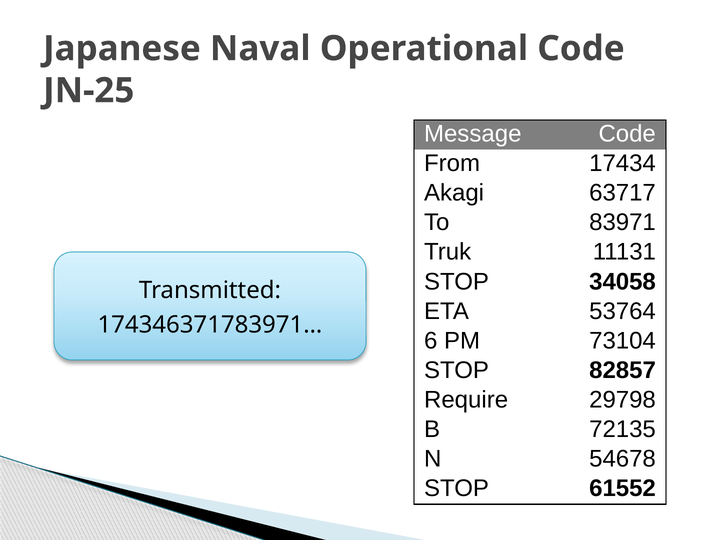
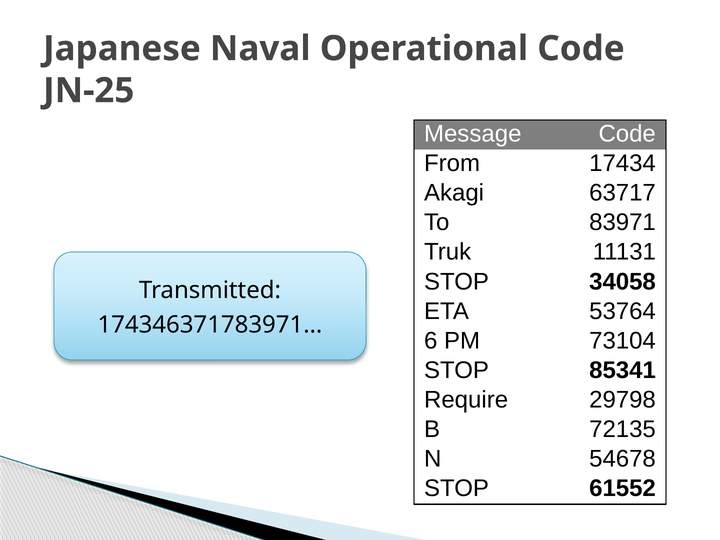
82857: 82857 -> 85341
